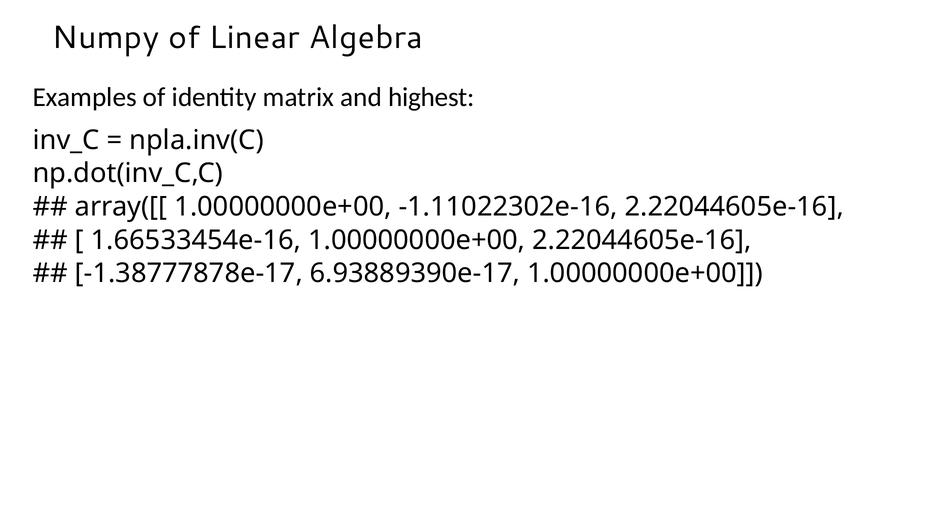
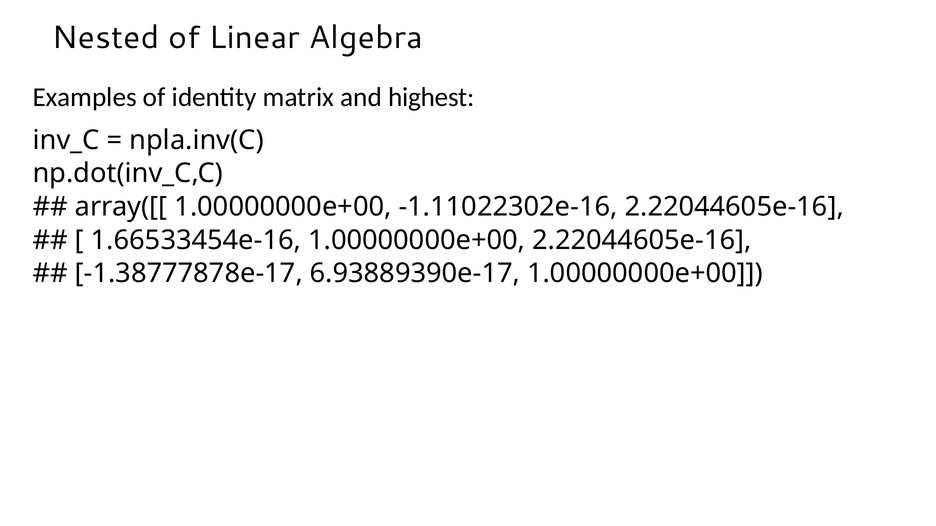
Numpy: Numpy -> Nested
